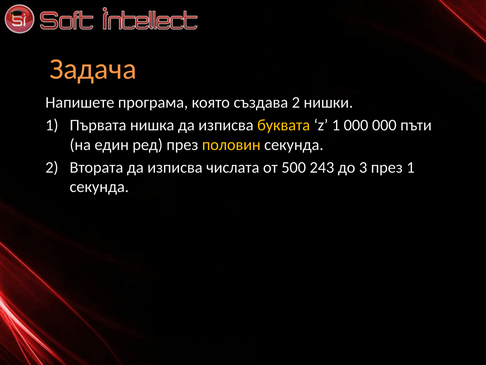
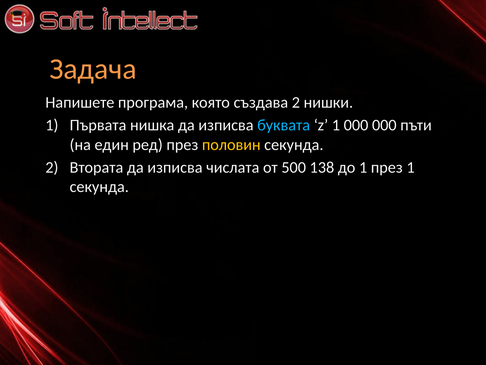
буквата colour: yellow -> light blue
243: 243 -> 138
до 3: 3 -> 1
